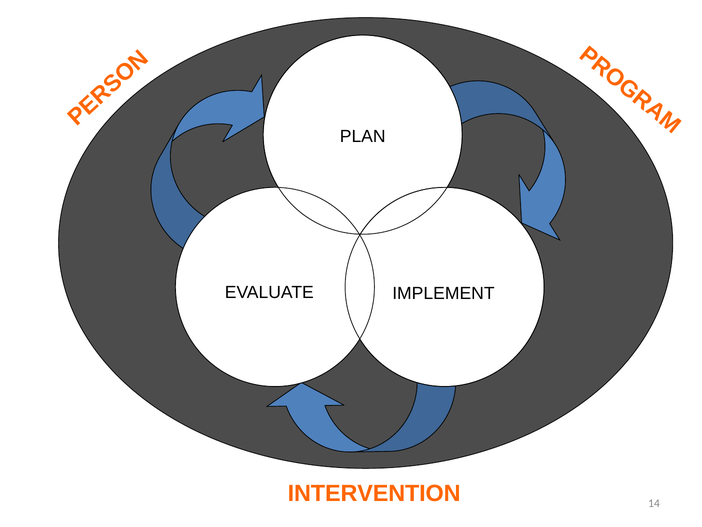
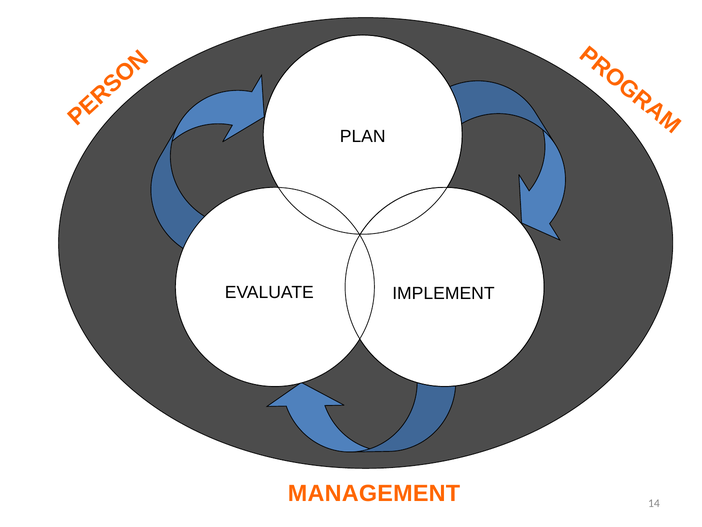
INTERVENTION: INTERVENTION -> MANAGEMENT
